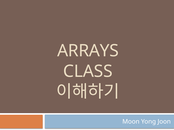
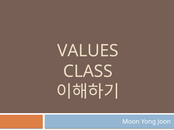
ARRAYS: ARRAYS -> VALUES
